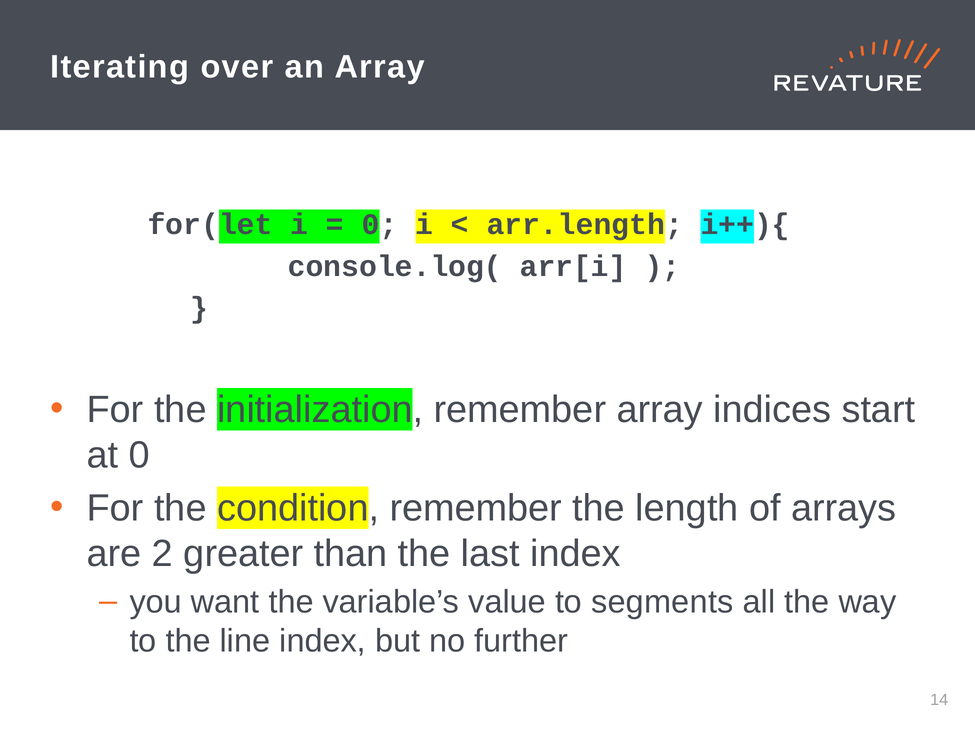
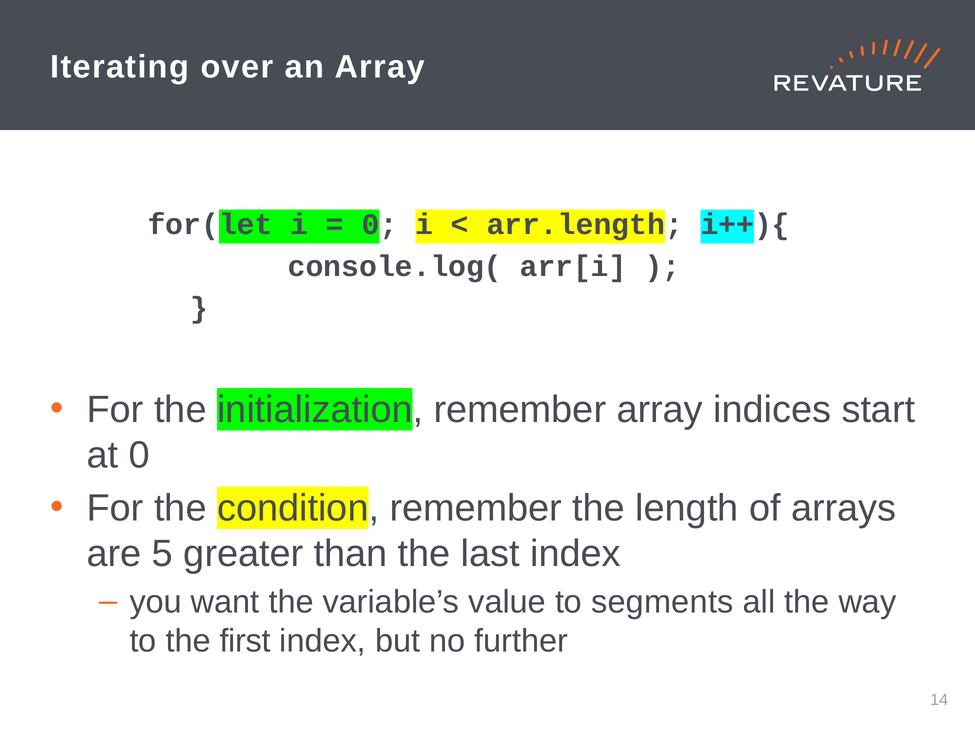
2: 2 -> 5
line: line -> first
